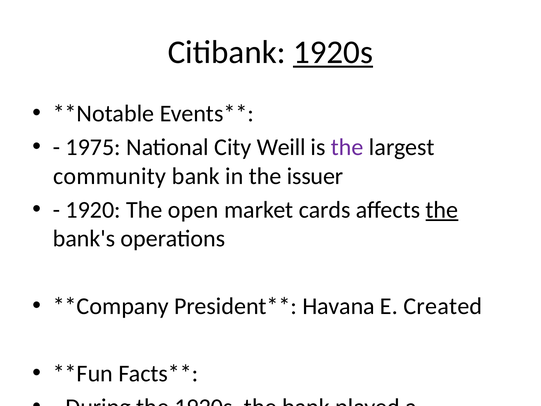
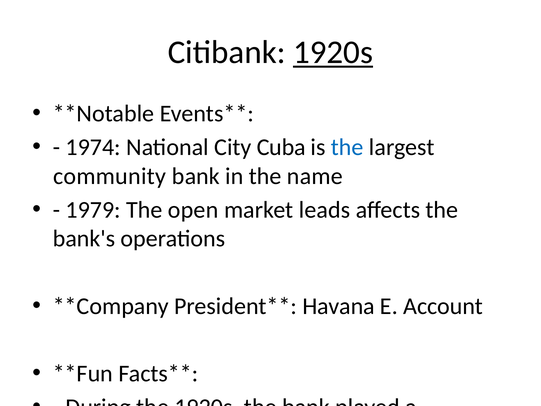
1975: 1975 -> 1974
Weill: Weill -> Cuba
the at (347, 147) colour: purple -> blue
issuer: issuer -> name
1920: 1920 -> 1979
cards: cards -> leads
the at (442, 210) underline: present -> none
Created: Created -> Account
